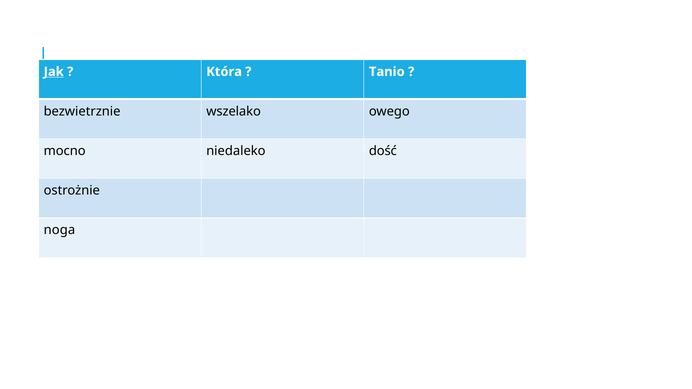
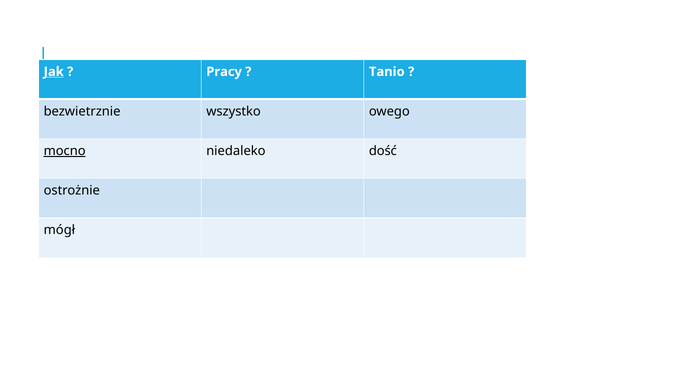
Która: Która -> Pracy
wszelako: wszelako -> wszystko
mocno underline: none -> present
noga: noga -> mógł
